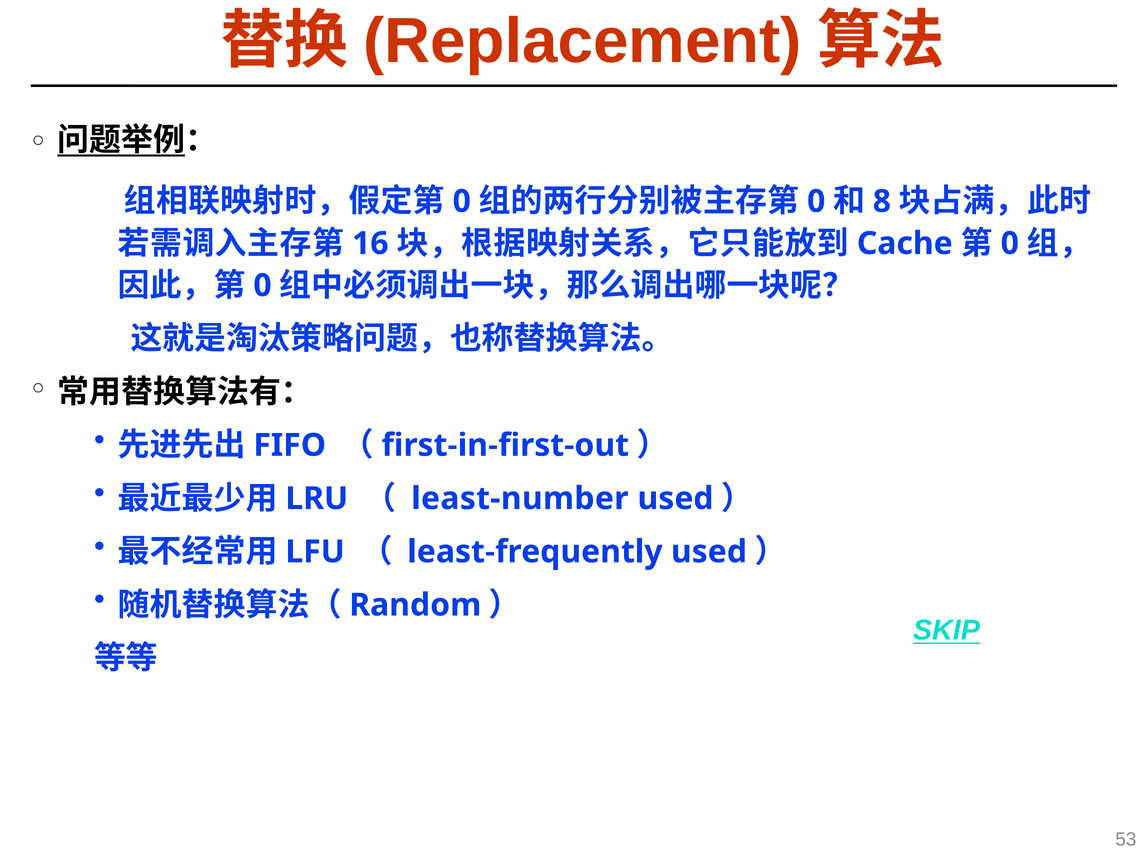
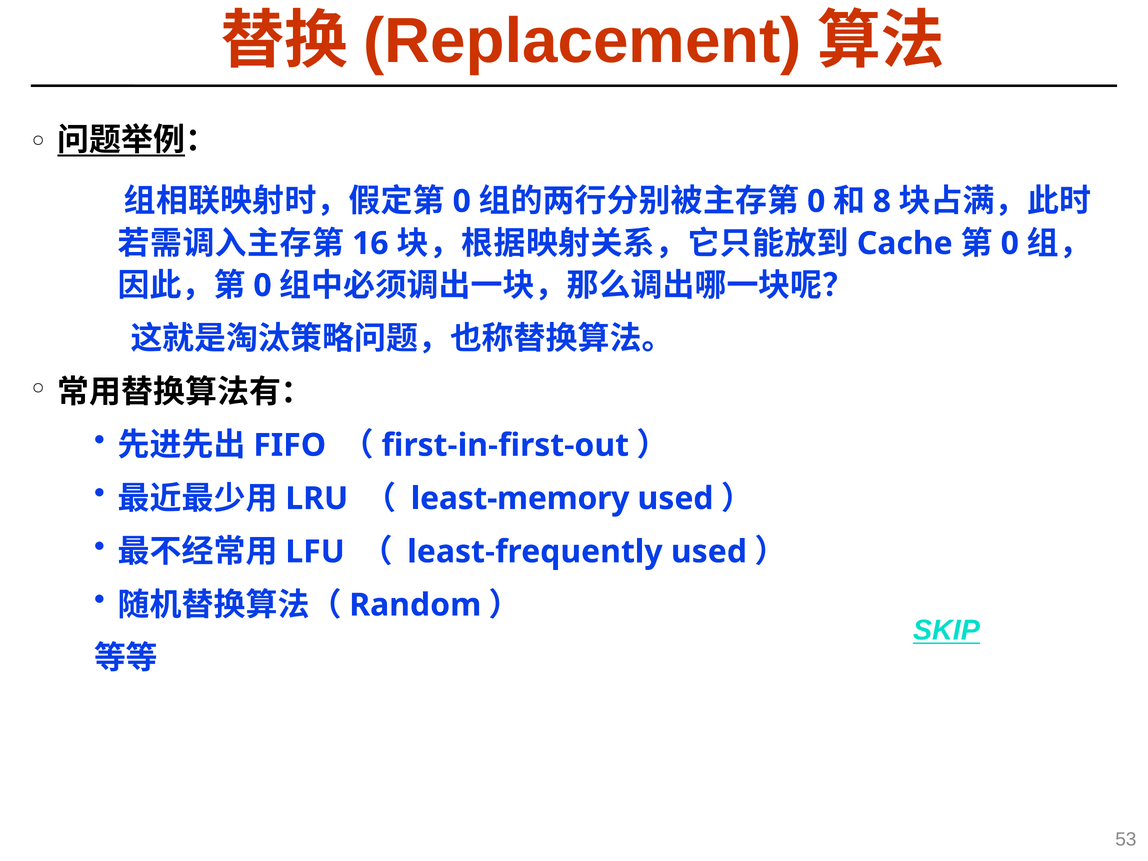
least-number: least-number -> least-memory
